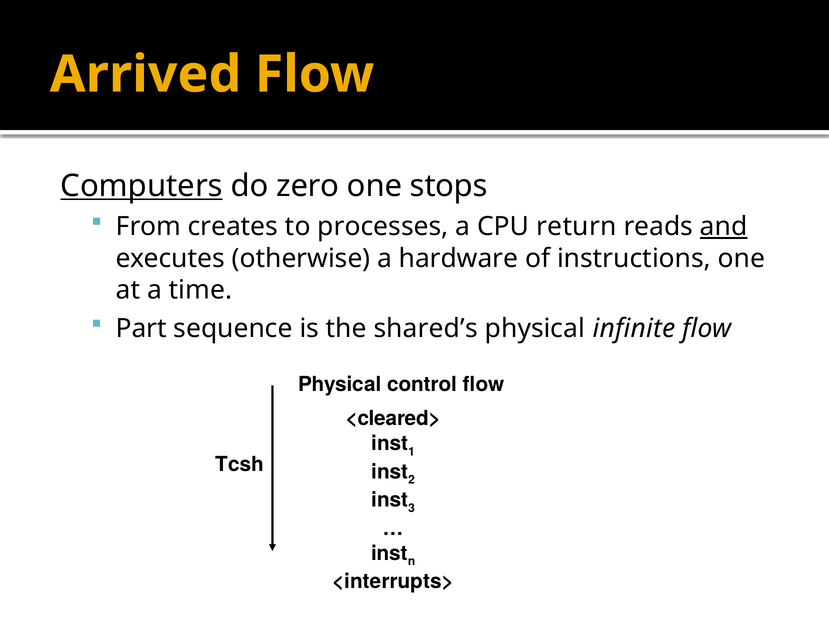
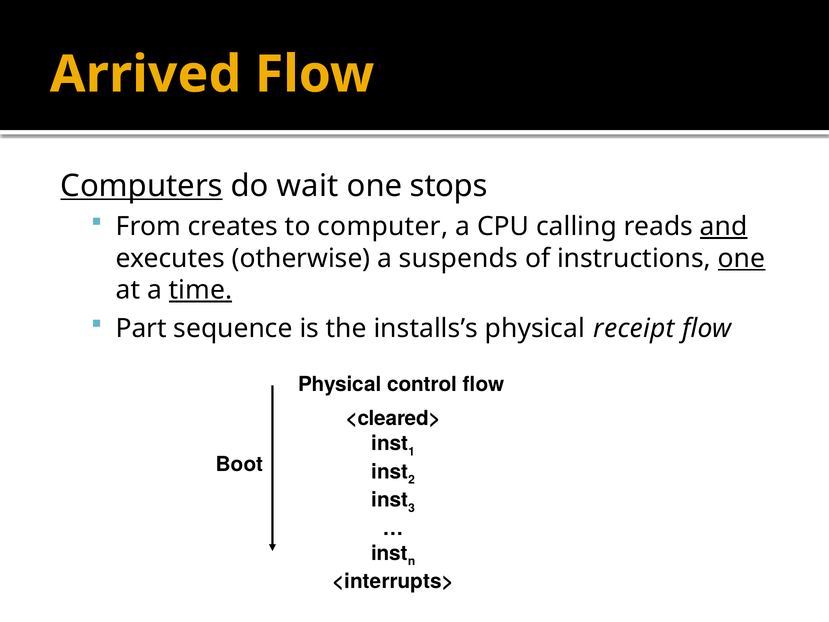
zero: zero -> wait
processes: processes -> computer
return: return -> calling
hardware: hardware -> suspends
one at (742, 258) underline: none -> present
time underline: none -> present
shared’s: shared’s -> installs’s
infinite: infinite -> receipt
Tcsh: Tcsh -> Boot
